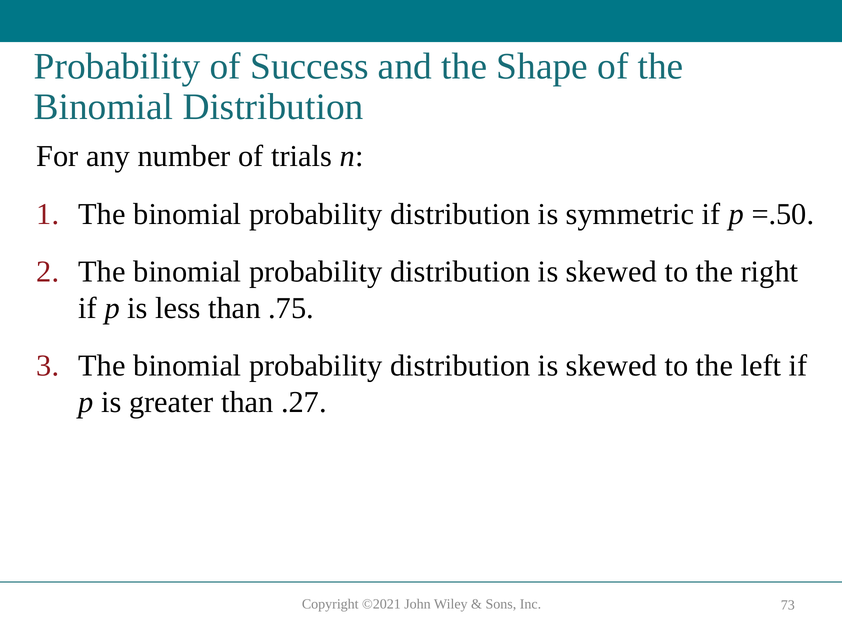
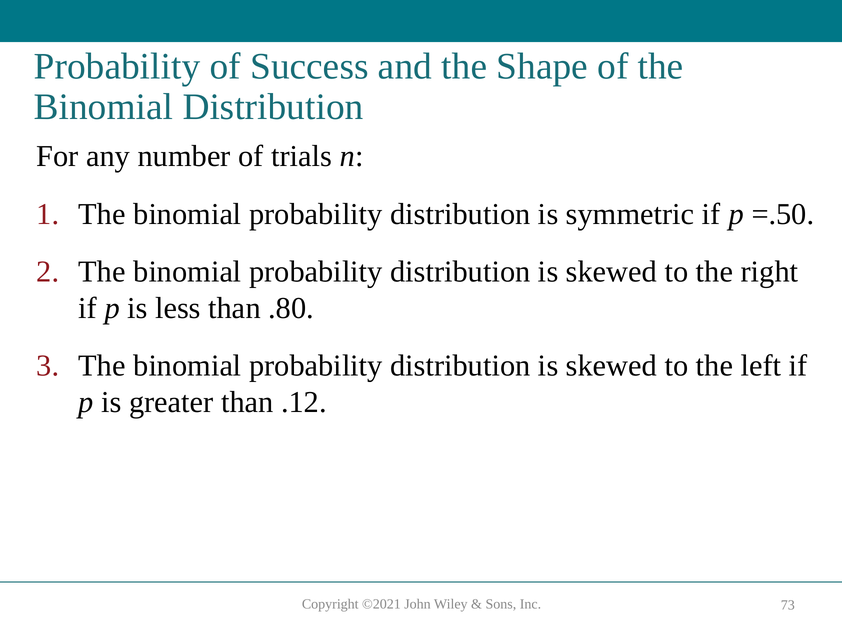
.75: .75 -> .80
.27: .27 -> .12
